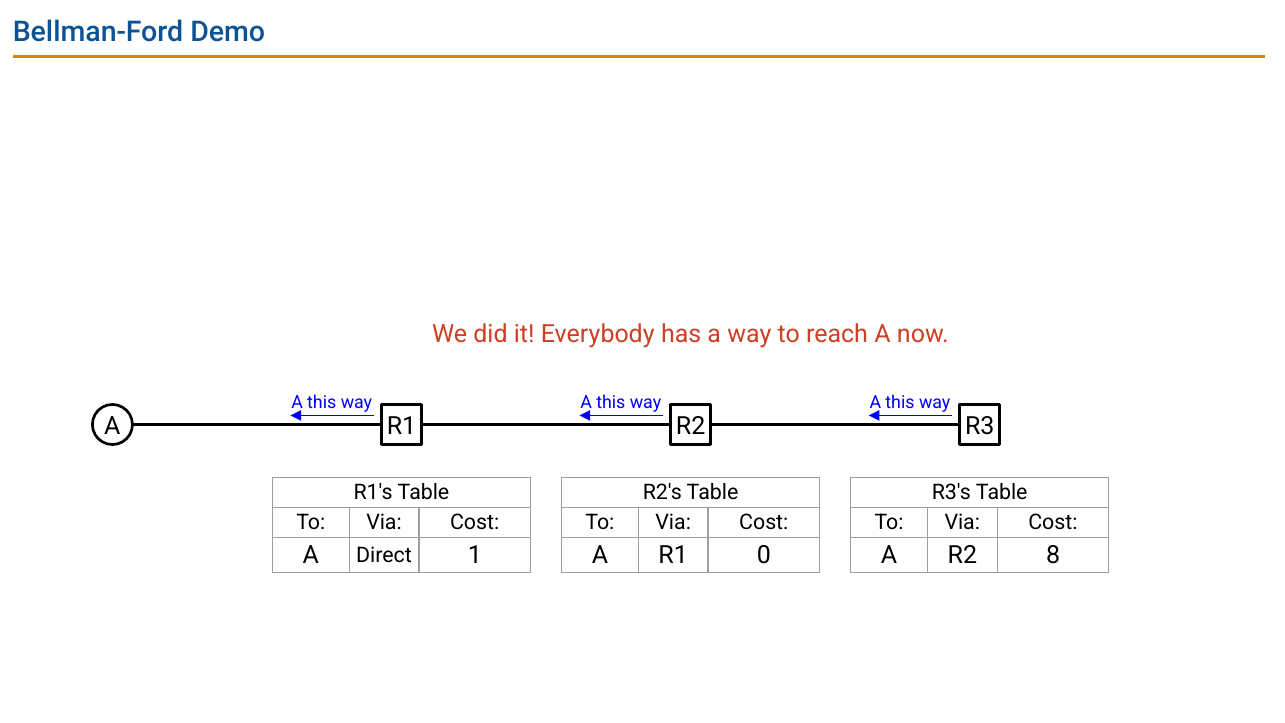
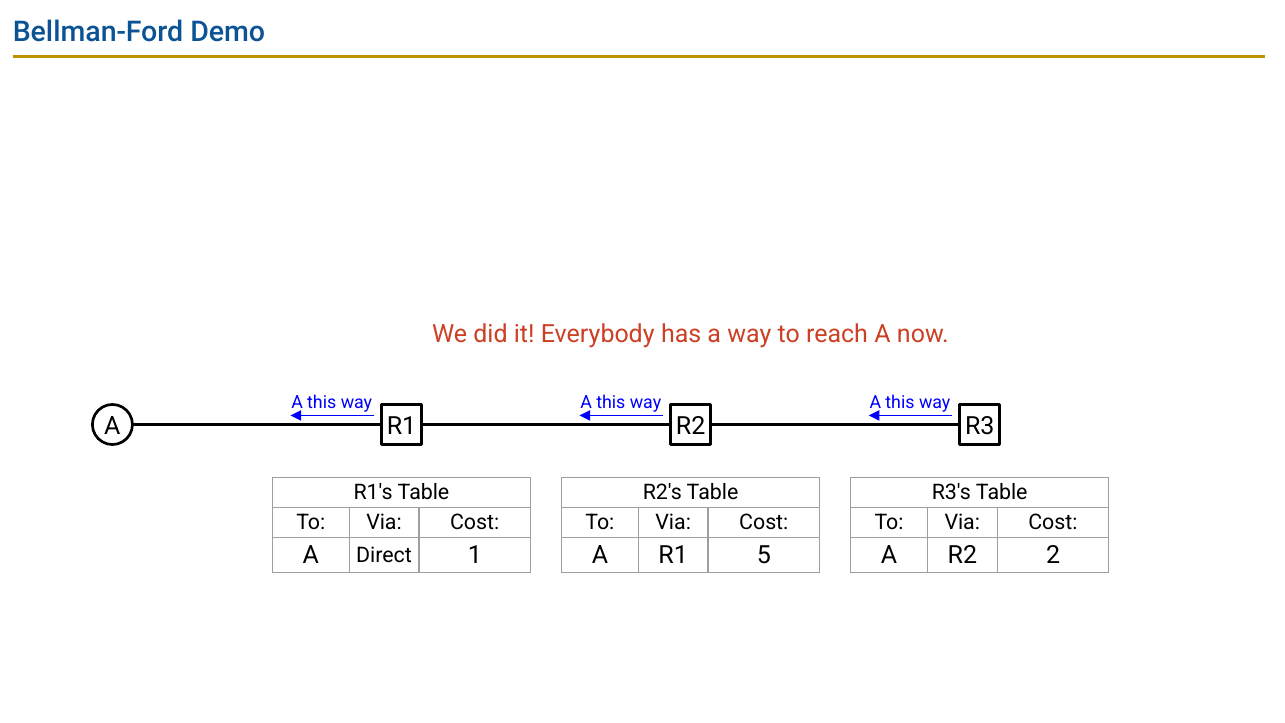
0: 0 -> 5
8: 8 -> 2
